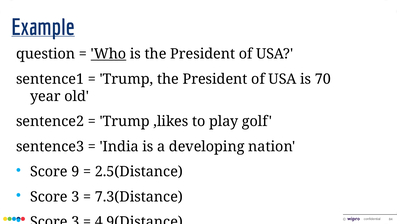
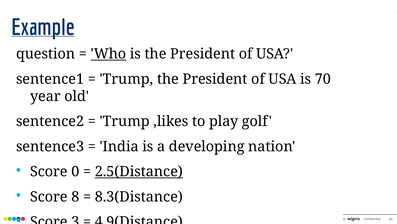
9: 9 -> 0
2.5(Distance underline: none -> present
3 at (75, 196): 3 -> 8
7.3(Distance: 7.3(Distance -> 8.3(Distance
